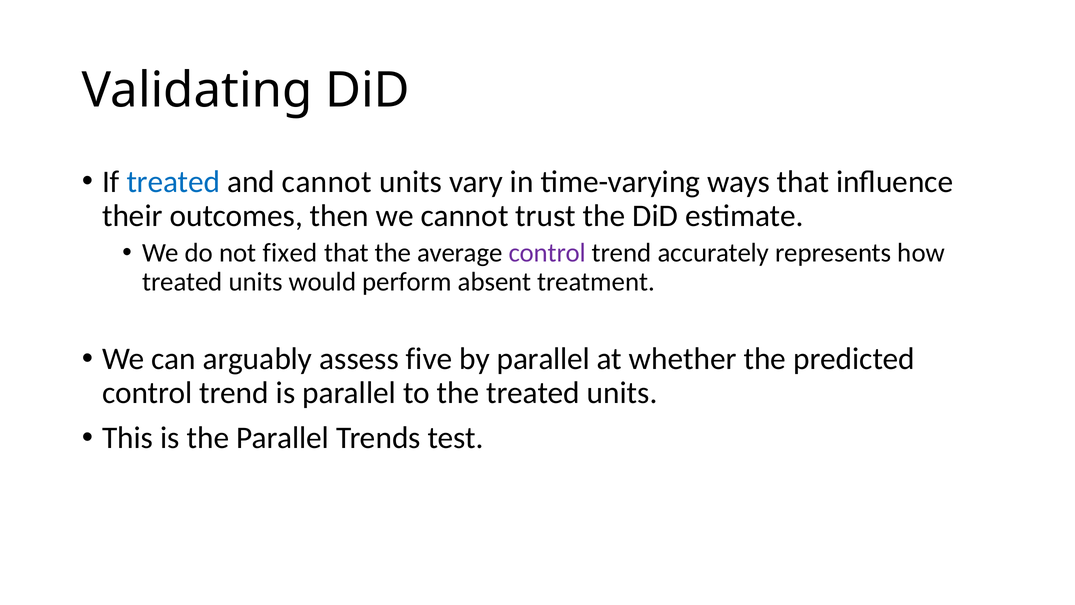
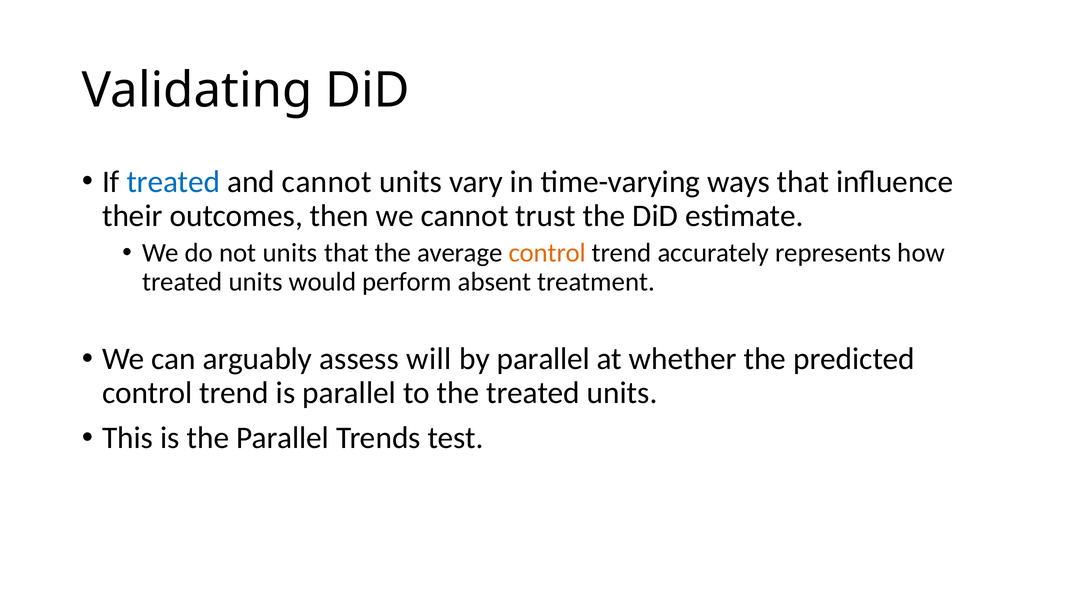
not fixed: fixed -> units
control at (547, 253) colour: purple -> orange
five: five -> will
